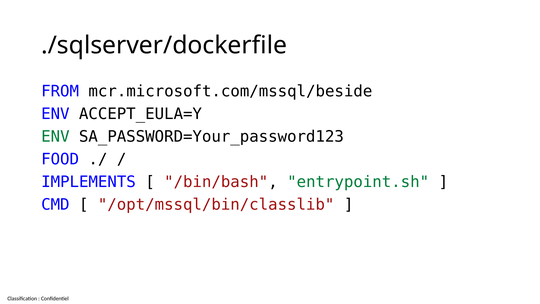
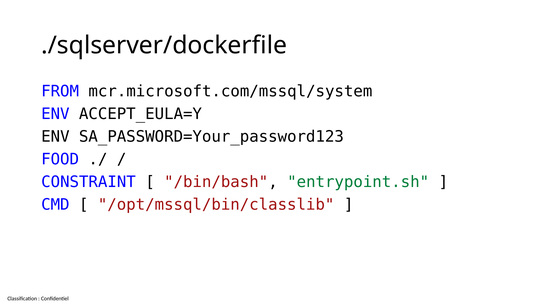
mcr.microsoft.com/mssql/beside: mcr.microsoft.com/mssql/beside -> mcr.microsoft.com/mssql/system
ENV at (55, 137) colour: green -> black
IMPLEMENTS: IMPLEMENTS -> CONSTRAINT
